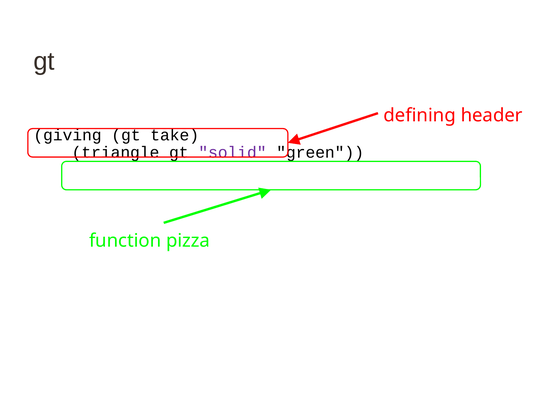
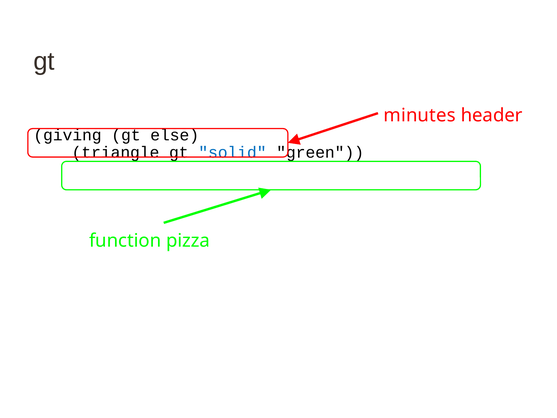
defining: defining -> minutes
take: take -> else
solid colour: purple -> blue
